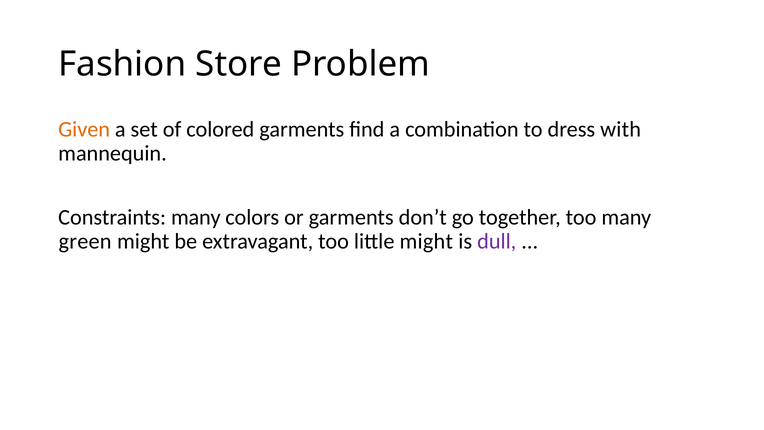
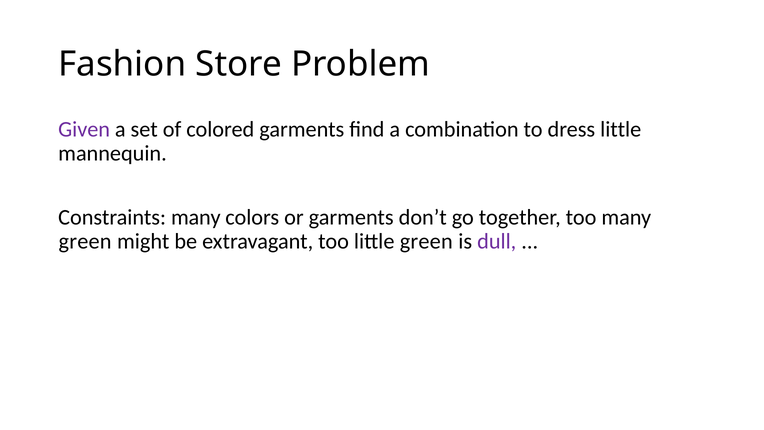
Given colour: orange -> purple
dress with: with -> little
little might: might -> green
